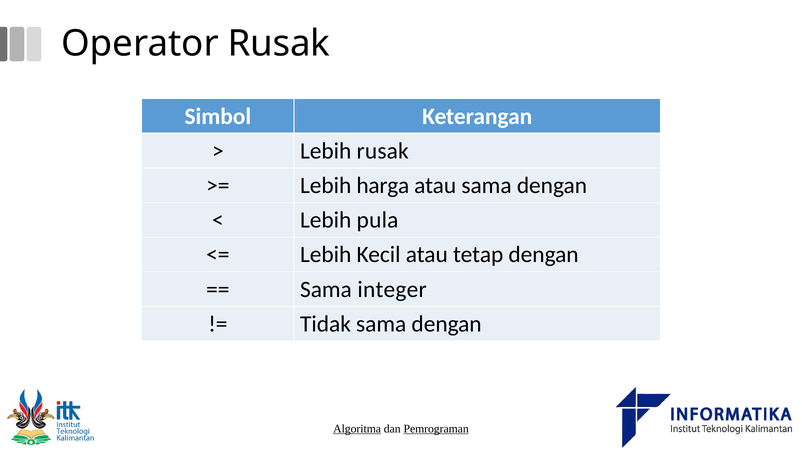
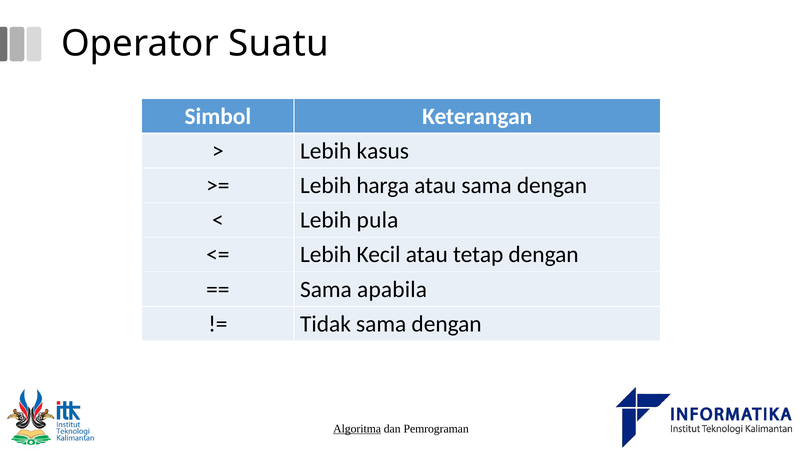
Operator Rusak: Rusak -> Suatu
Lebih rusak: rusak -> kasus
integer: integer -> apabila
Pemrograman underline: present -> none
